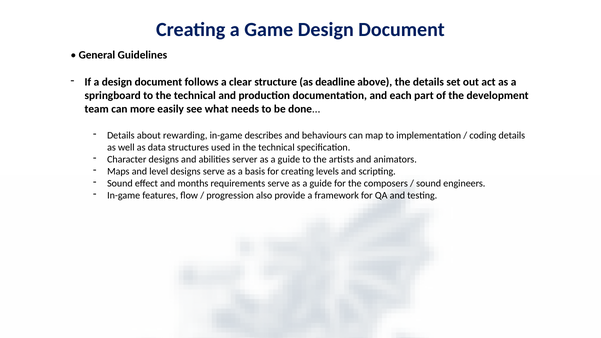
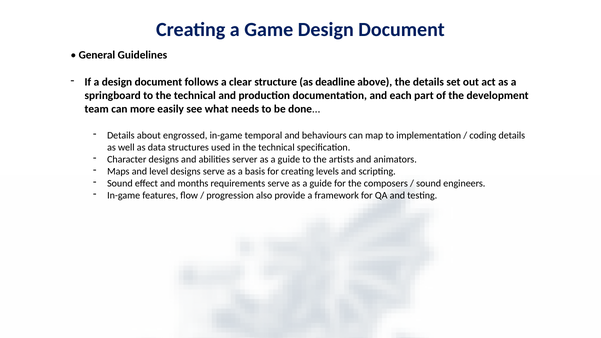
rewarding: rewarding -> engrossed
describes: describes -> temporal
